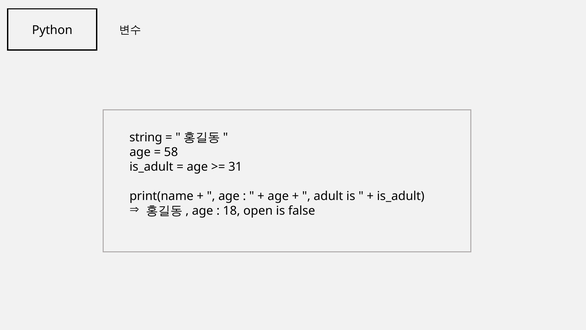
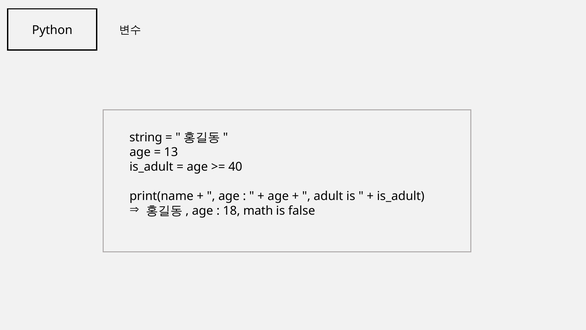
58: 58 -> 13
31: 31 -> 40
open: open -> math
